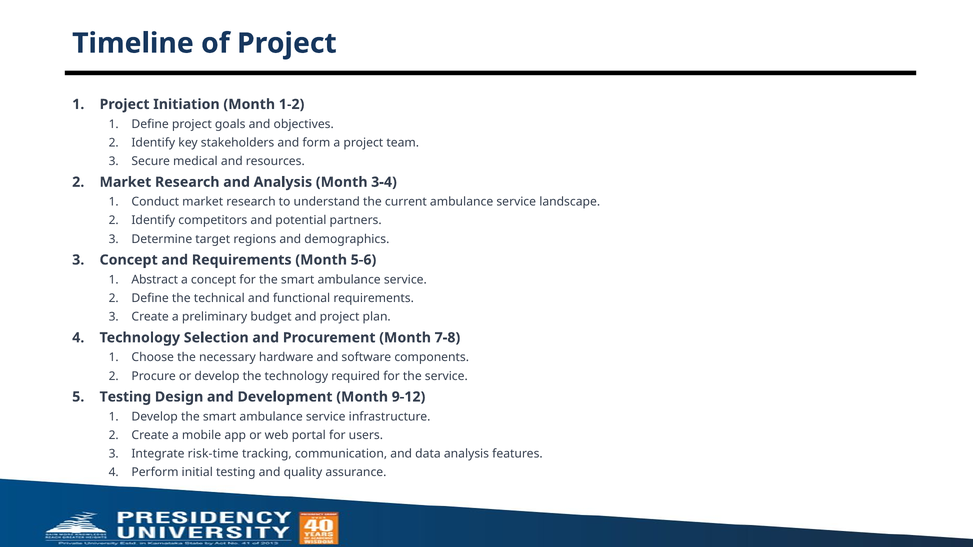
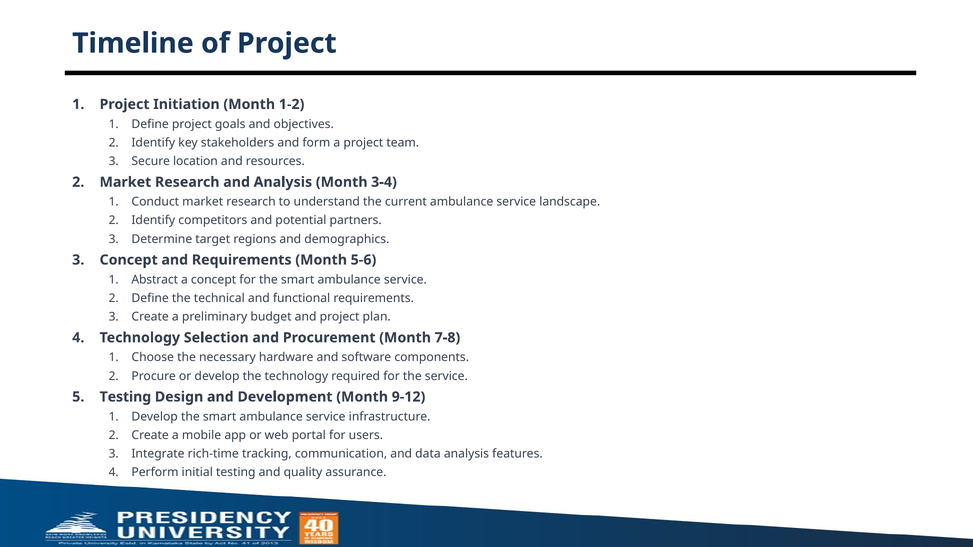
medical: medical -> location
risk-time: risk-time -> rich-time
